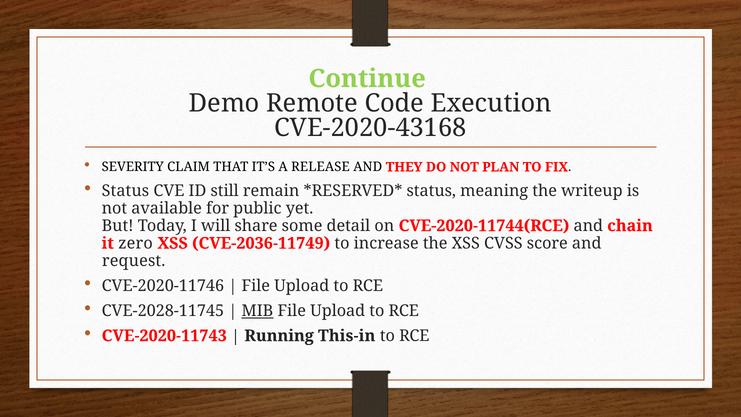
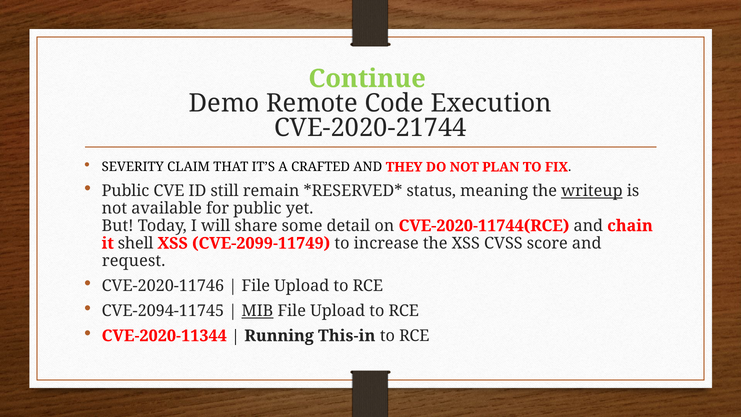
CVE-2020-43168: CVE-2020-43168 -> CVE-2020-21744
RELEASE: RELEASE -> CRAFTED
Status at (125, 191): Status -> Public
writeup underline: none -> present
zero: zero -> shell
CVE-2036-11749: CVE-2036-11749 -> CVE-2099-11749
CVE-2028-11745: CVE-2028-11745 -> CVE-2094-11745
CVE-2020-11743: CVE-2020-11743 -> CVE-2020-11344
